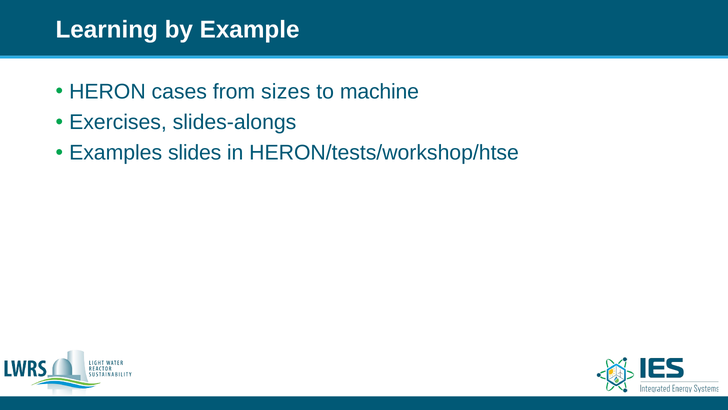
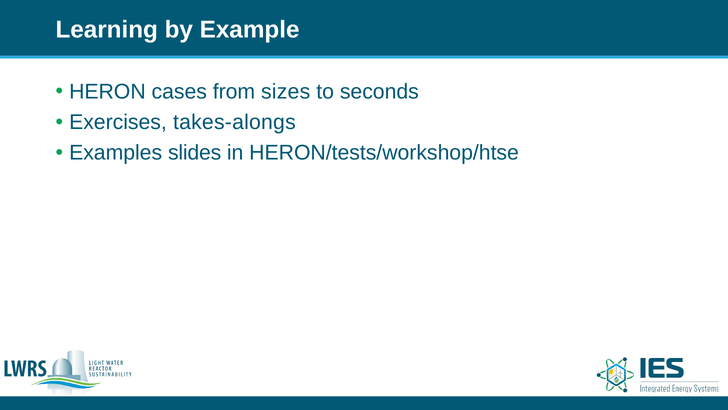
machine: machine -> seconds
slides-alongs: slides-alongs -> takes-alongs
